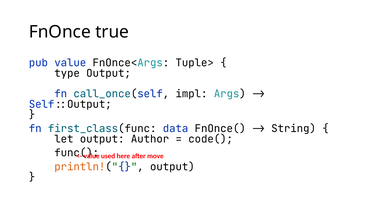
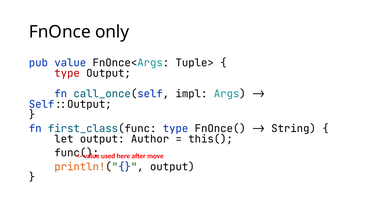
true: true -> only
type at (67, 73) colour: black -> red
first_class(func data: data -> type
code(: code( -> this(
